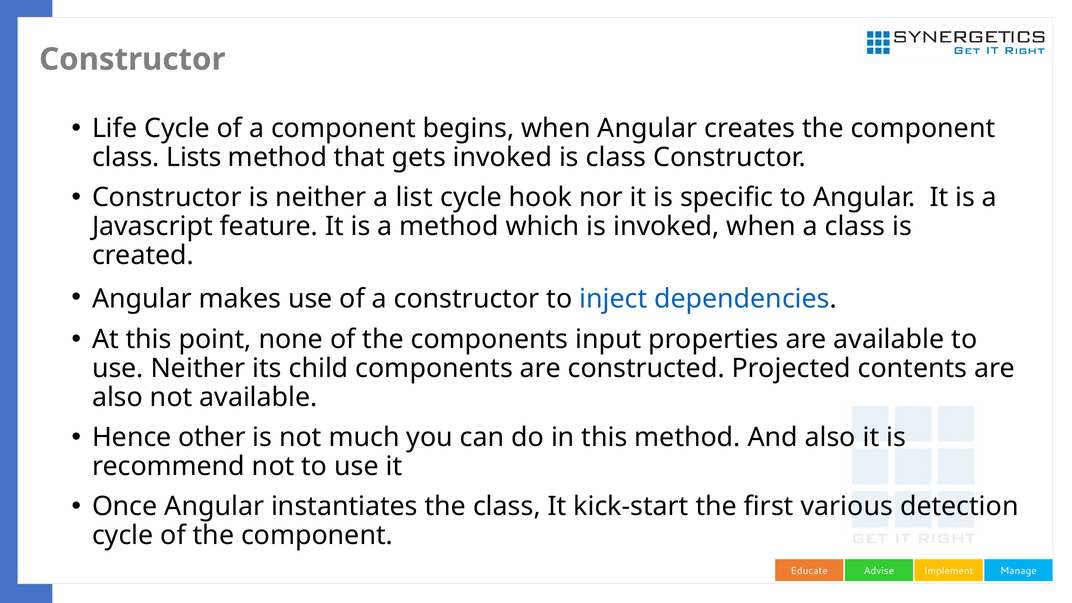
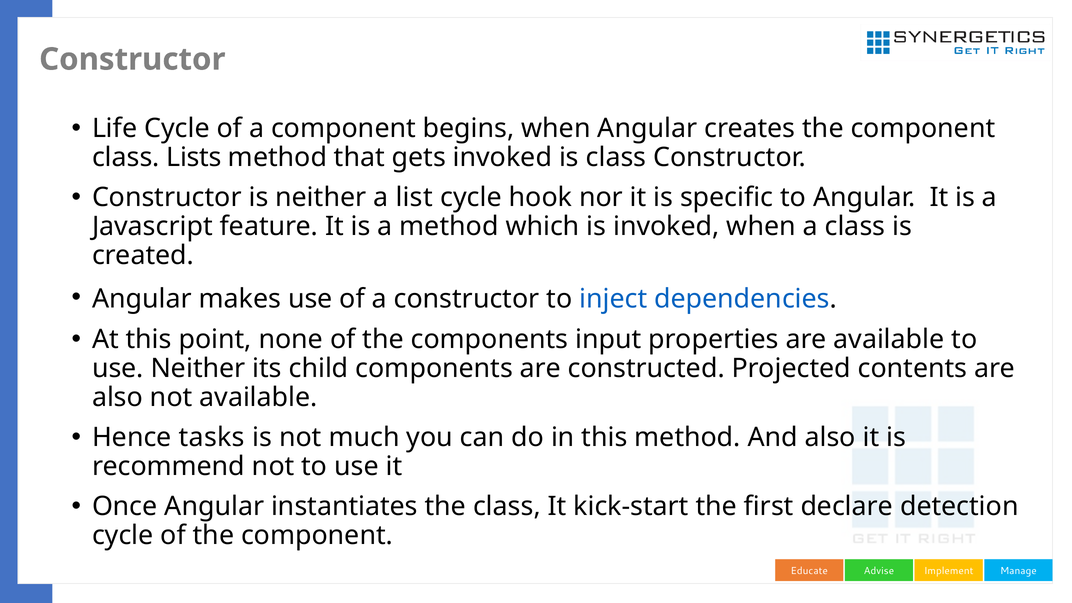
other: other -> tasks
various: various -> declare
